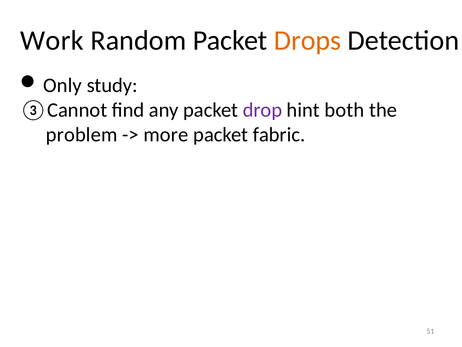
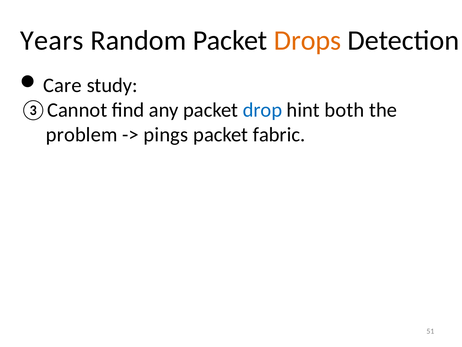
Work: Work -> Years
Only: Only -> Care
drop colour: purple -> blue
more: more -> pings
